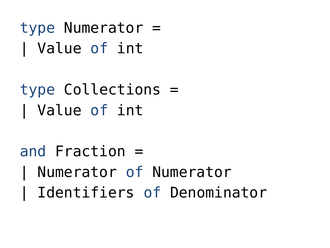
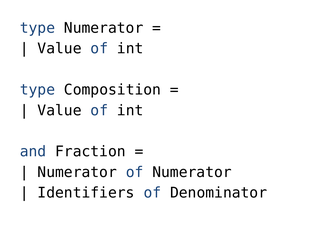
Collections: Collections -> Composition
